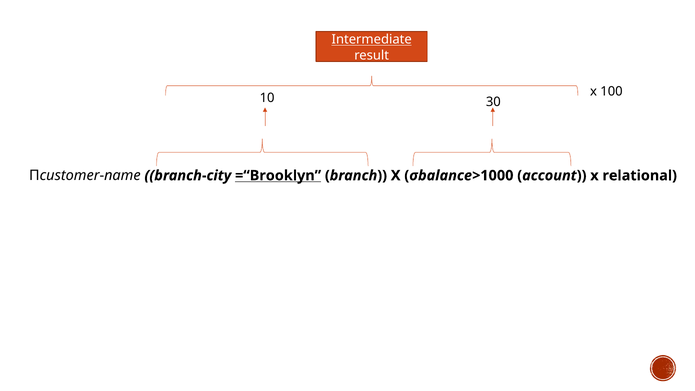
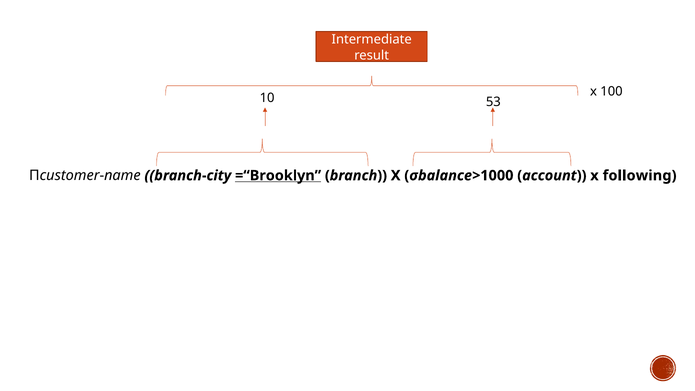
Intermediate underline: present -> none
30: 30 -> 53
relational: relational -> following
